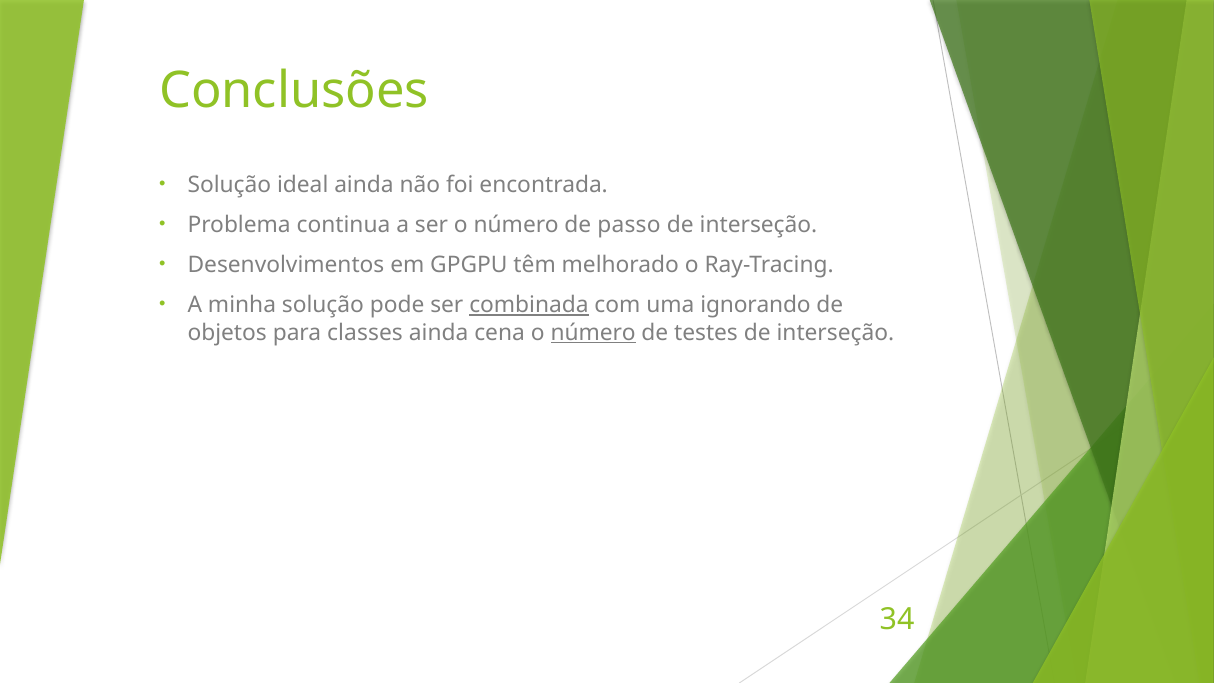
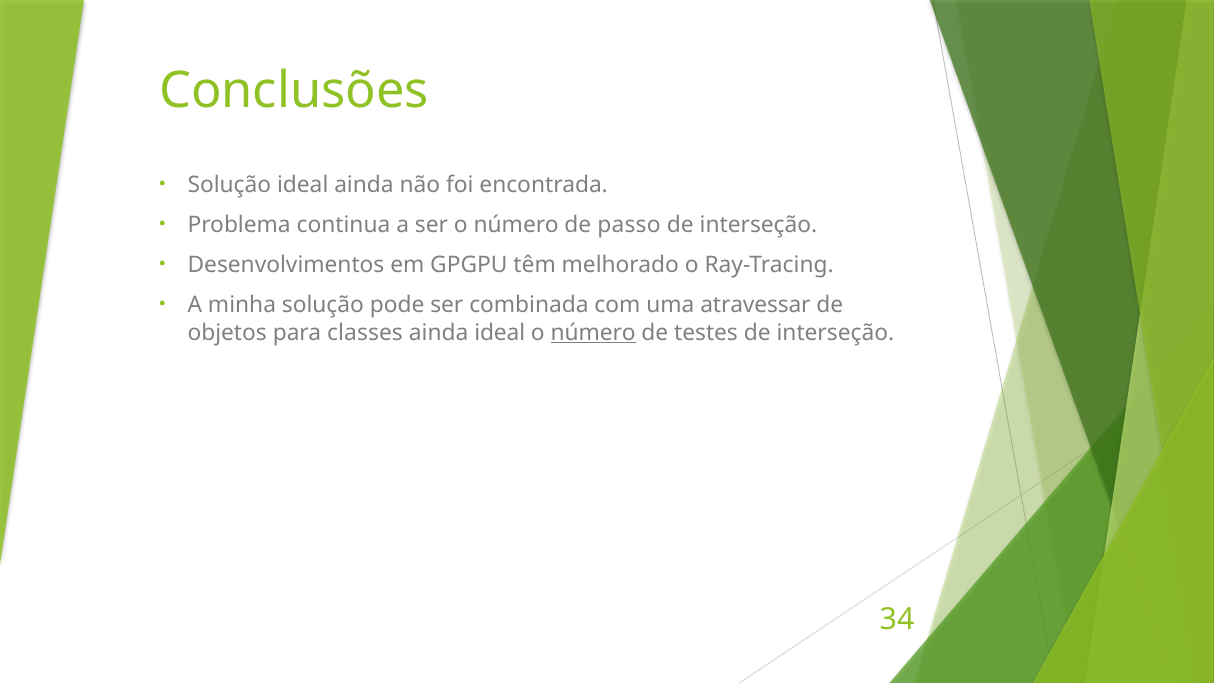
combinada underline: present -> none
ignorando: ignorando -> atravessar
ainda cena: cena -> ideal
